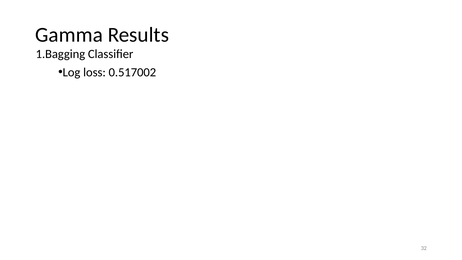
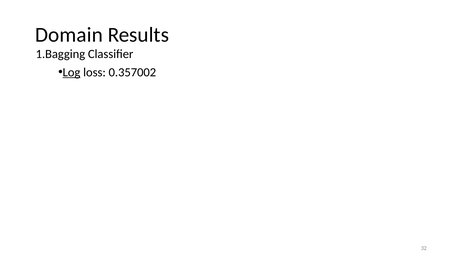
Gamma: Gamma -> Domain
Log underline: none -> present
0.517002: 0.517002 -> 0.357002
